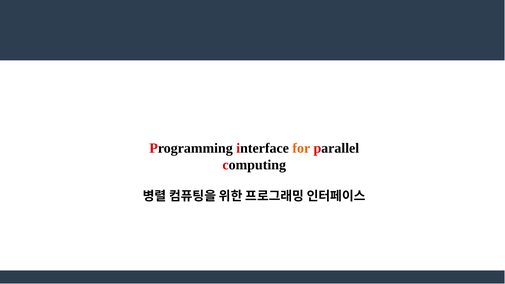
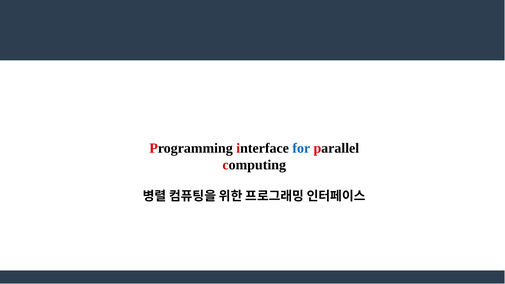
for colour: orange -> blue
